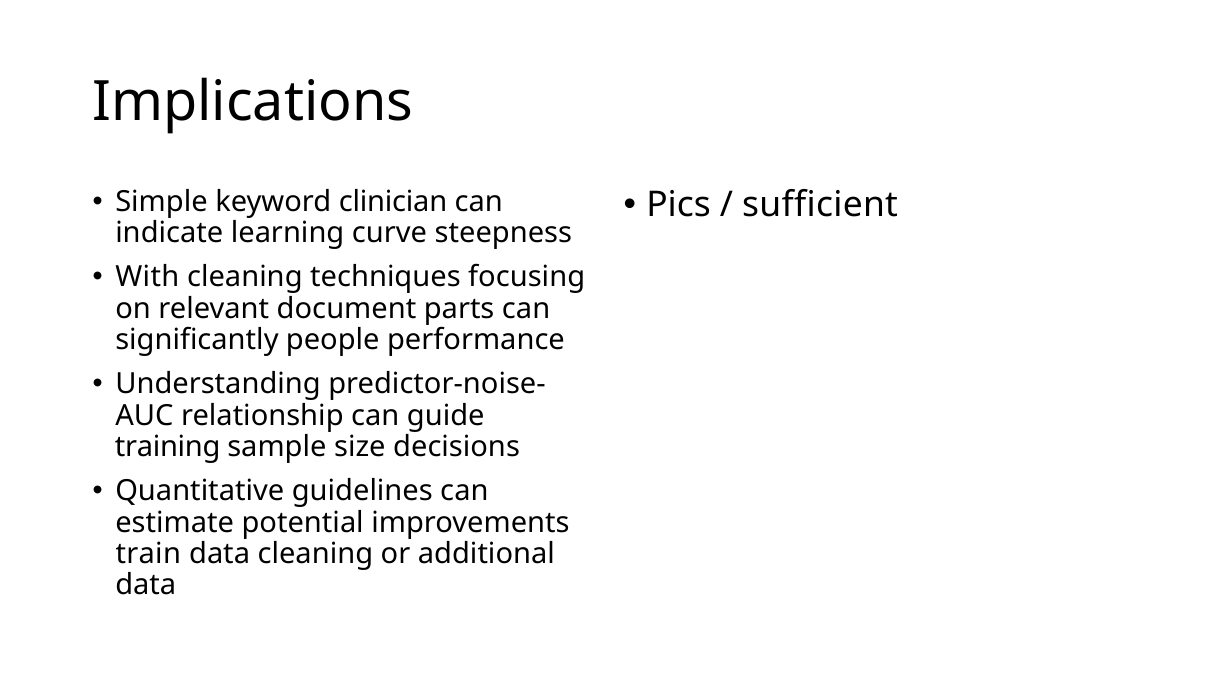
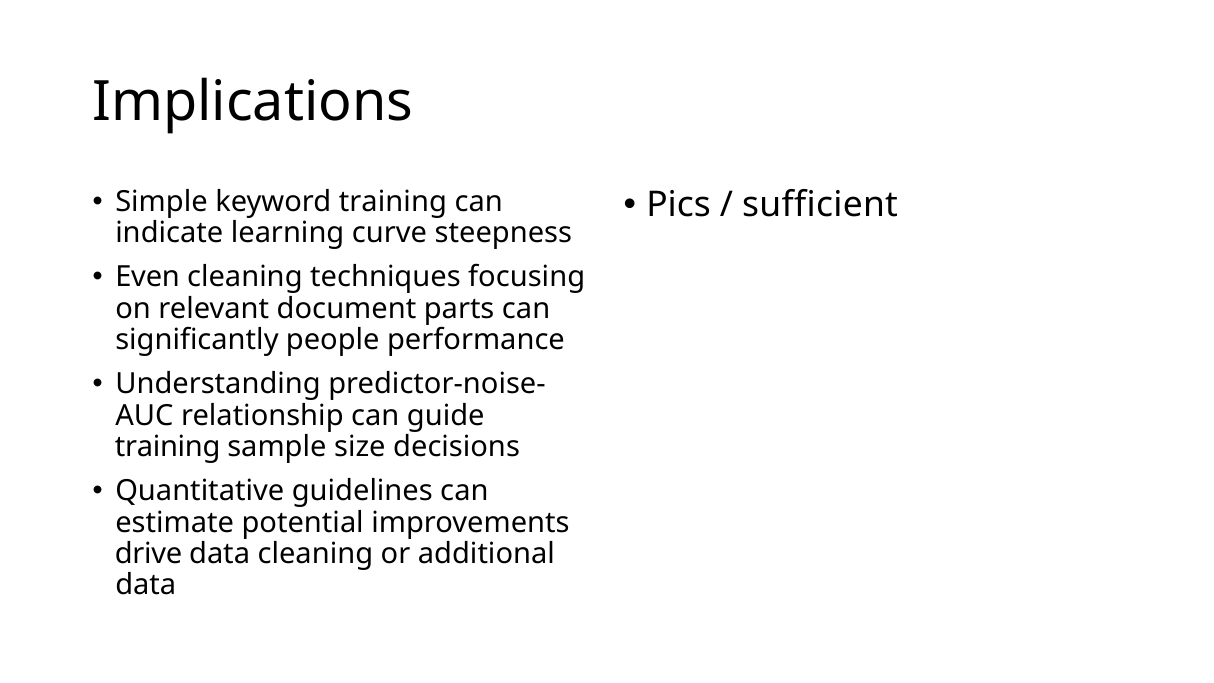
keyword clinician: clinician -> training
With: With -> Even
train: train -> drive
